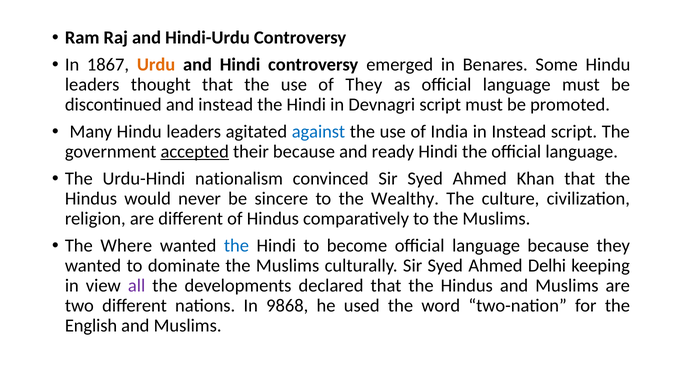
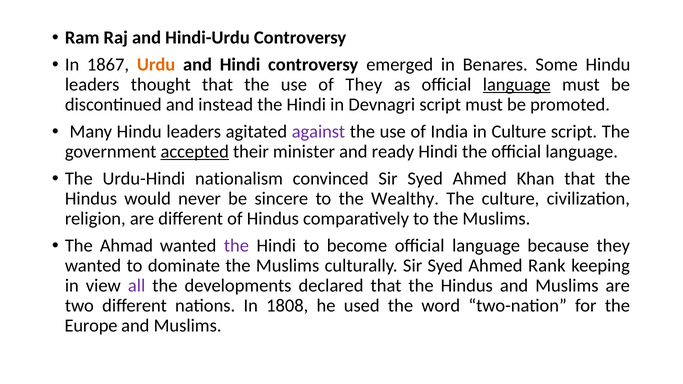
language at (517, 85) underline: none -> present
against colour: blue -> purple
in Instead: Instead -> Culture
their because: because -> minister
Where: Where -> Ahmad
the at (236, 246) colour: blue -> purple
Delhi: Delhi -> Rank
9868: 9868 -> 1808
English: English -> Europe
